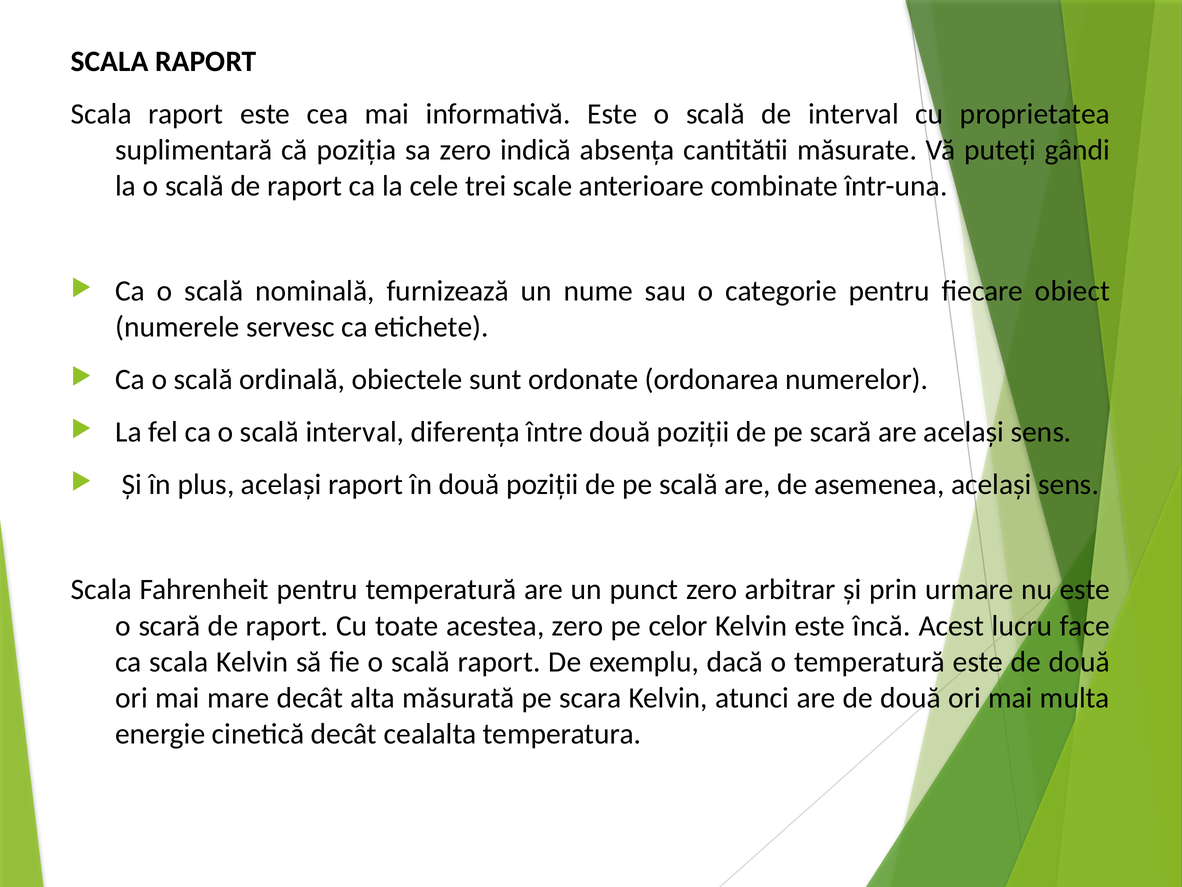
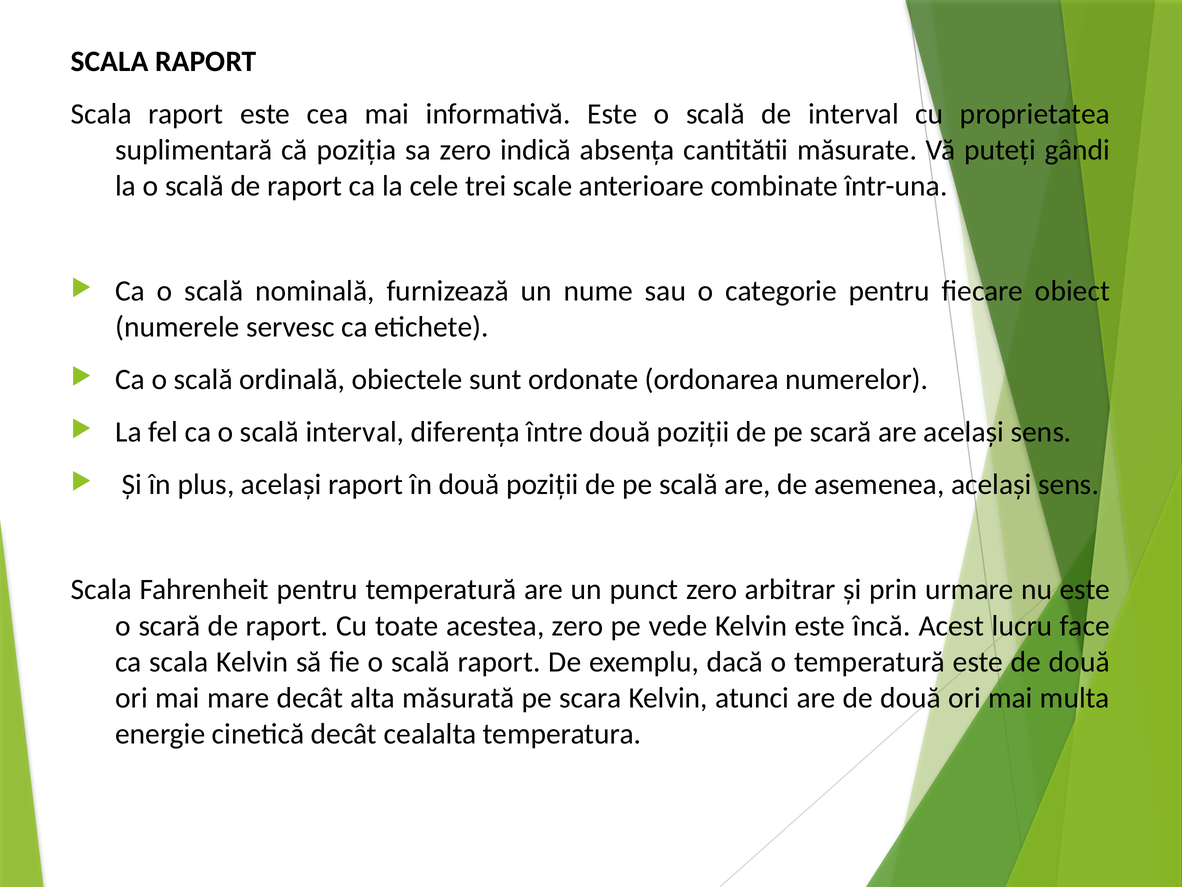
celor: celor -> vede
